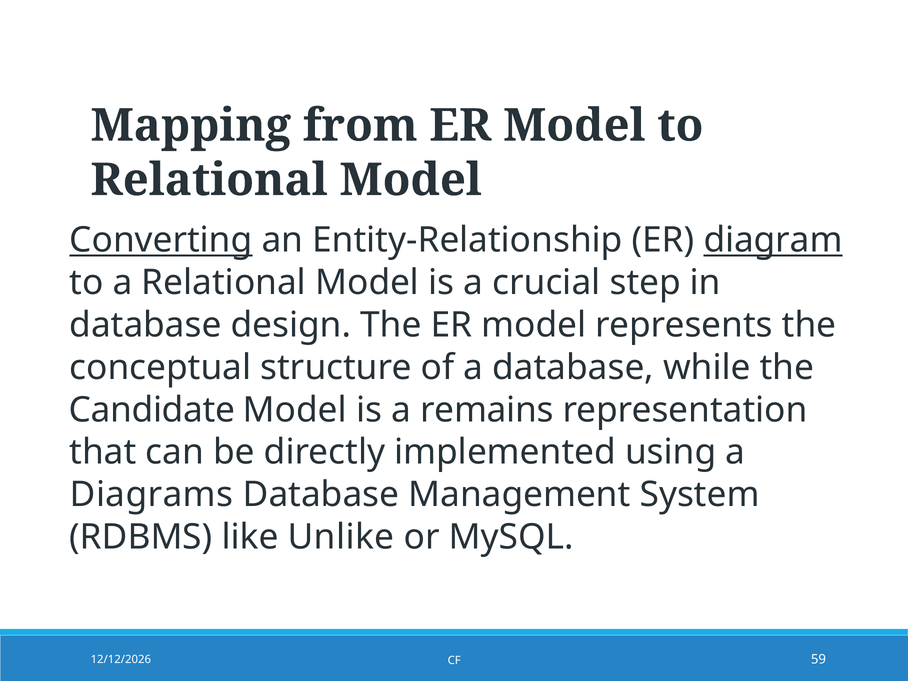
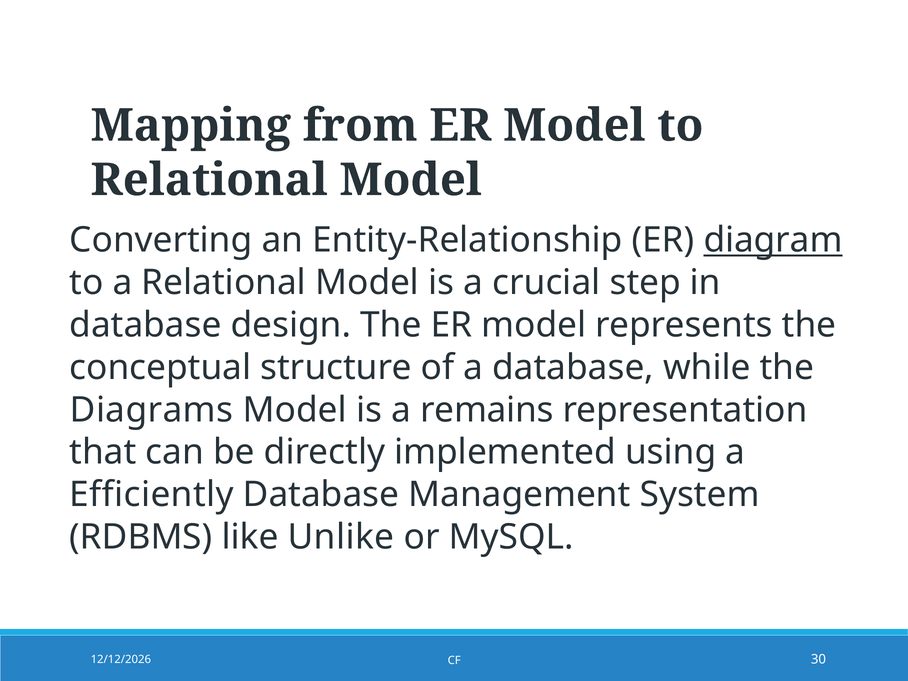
Converting underline: present -> none
Candidate: Candidate -> Diagrams
Diagrams: Diagrams -> Efficiently
59: 59 -> 30
